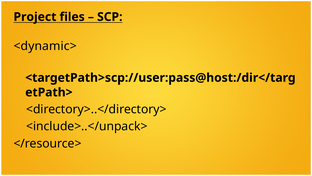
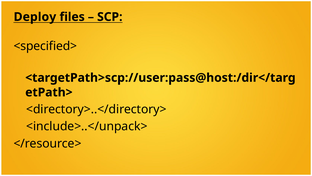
Project: Project -> Deploy
<dynamic>: <dynamic> -> <specified>
